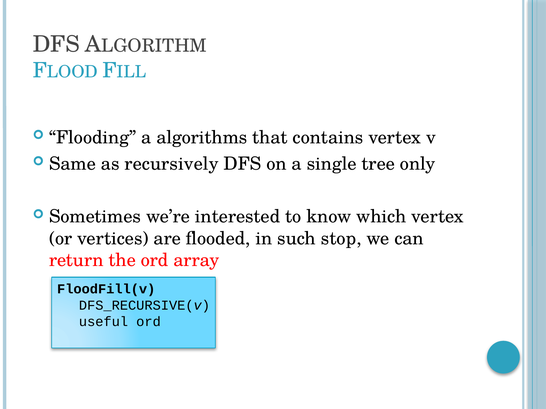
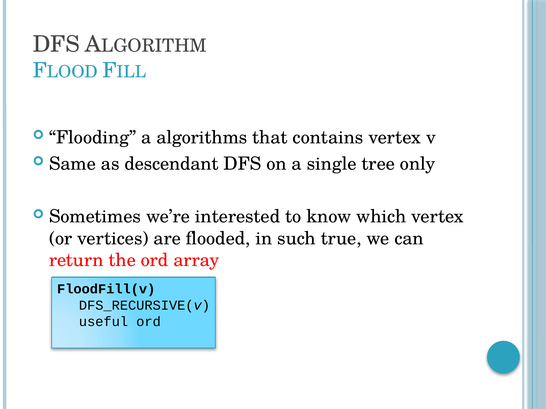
recursively: recursively -> descendant
stop: stop -> true
